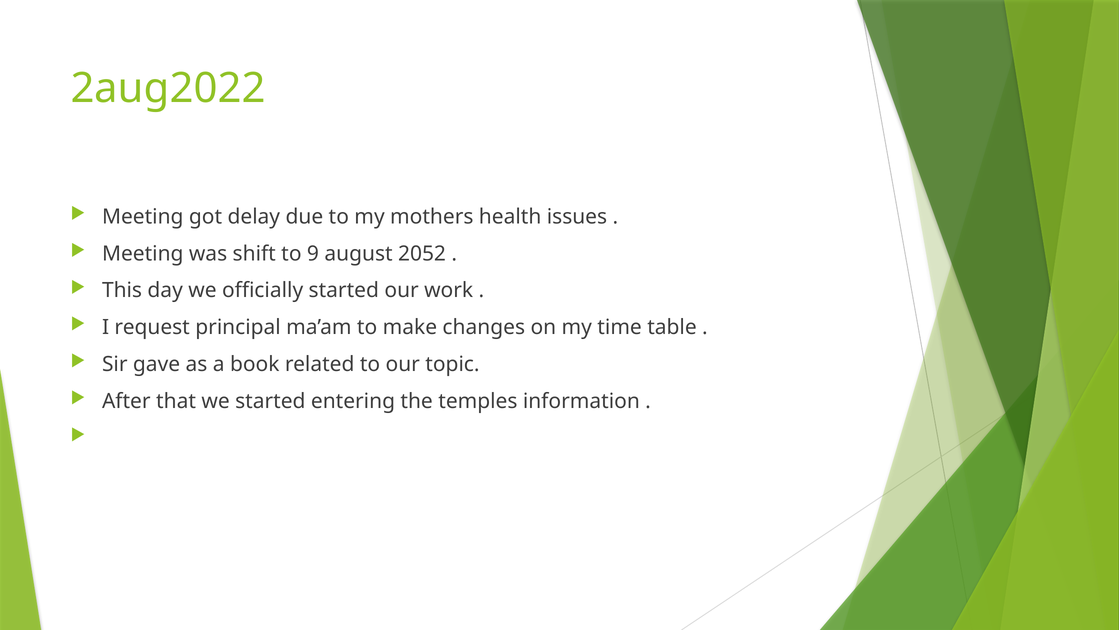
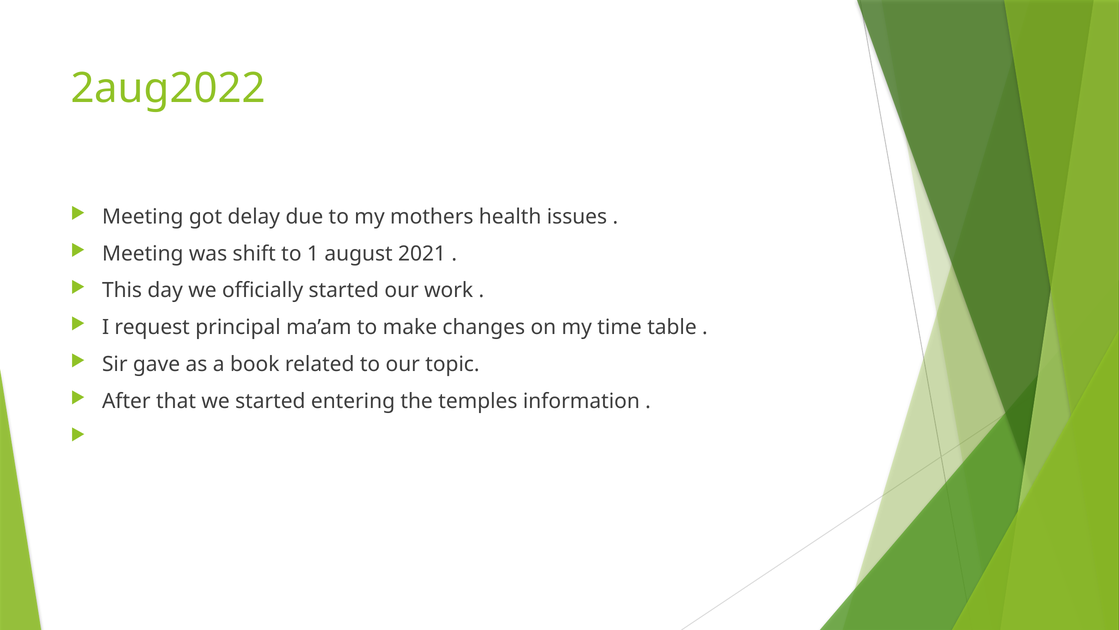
9: 9 -> 1
2052: 2052 -> 2021
